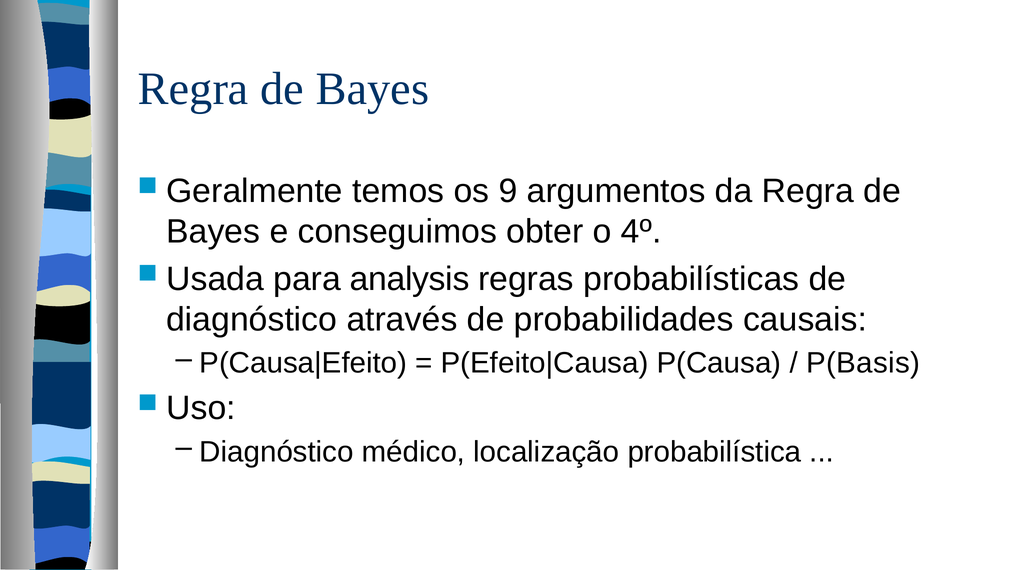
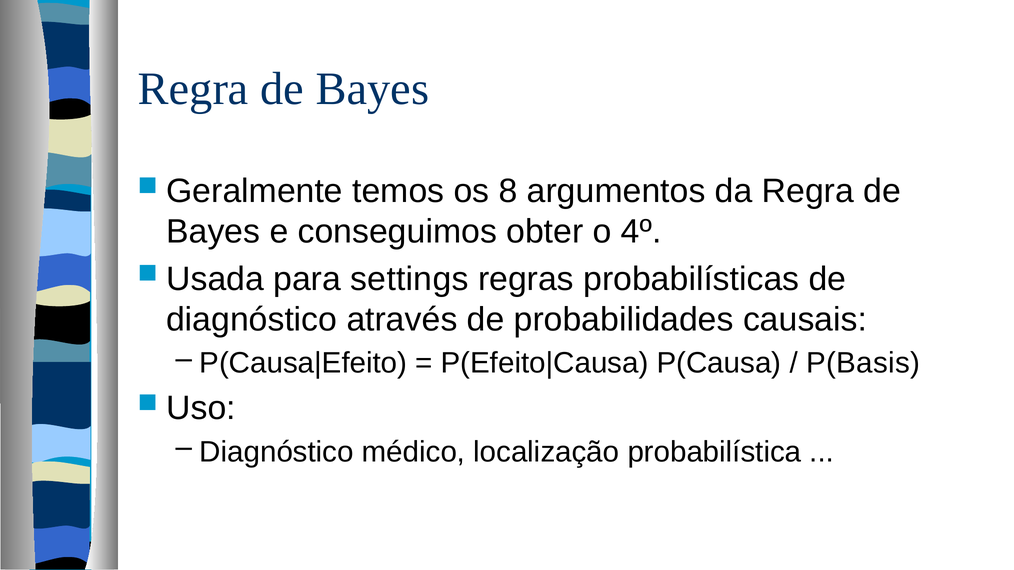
9: 9 -> 8
analysis: analysis -> settings
